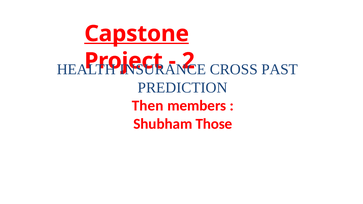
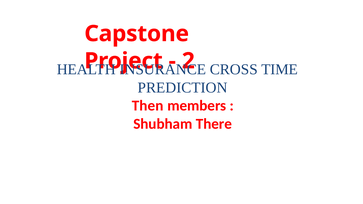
Capstone underline: present -> none
PAST: PAST -> TIME
Those: Those -> There
